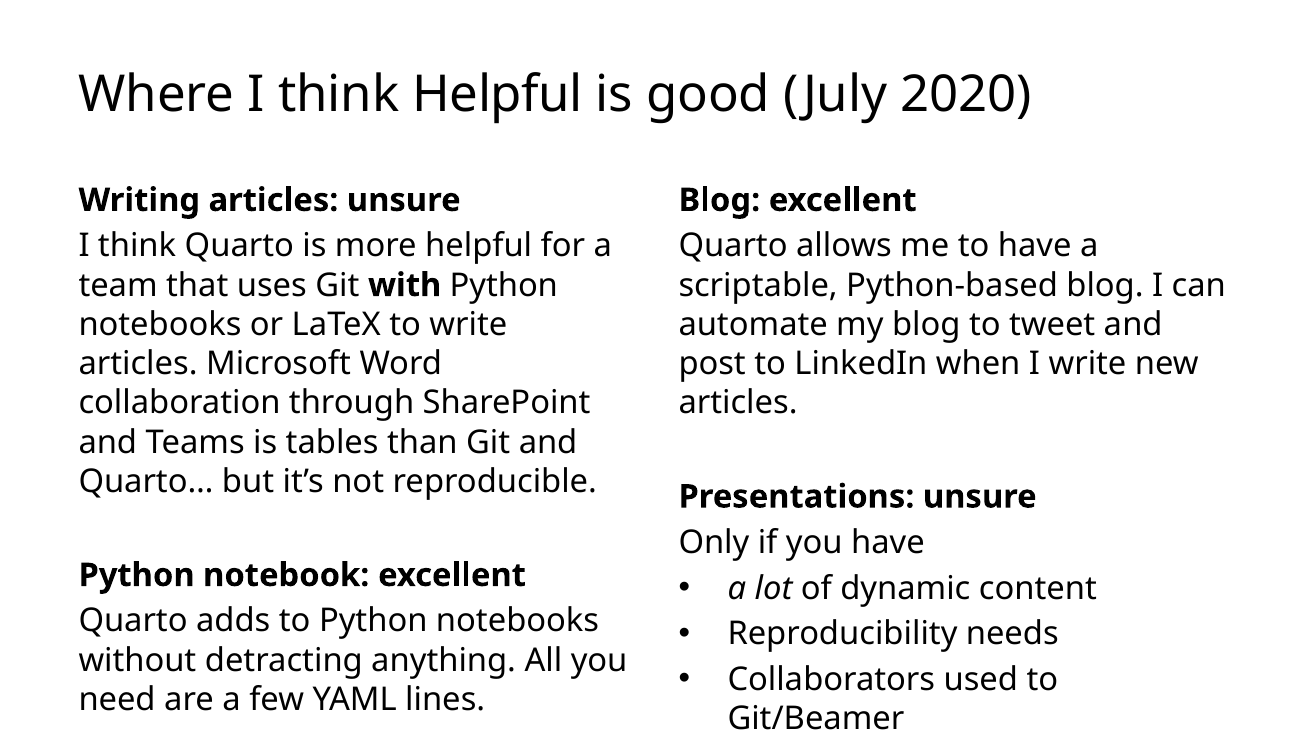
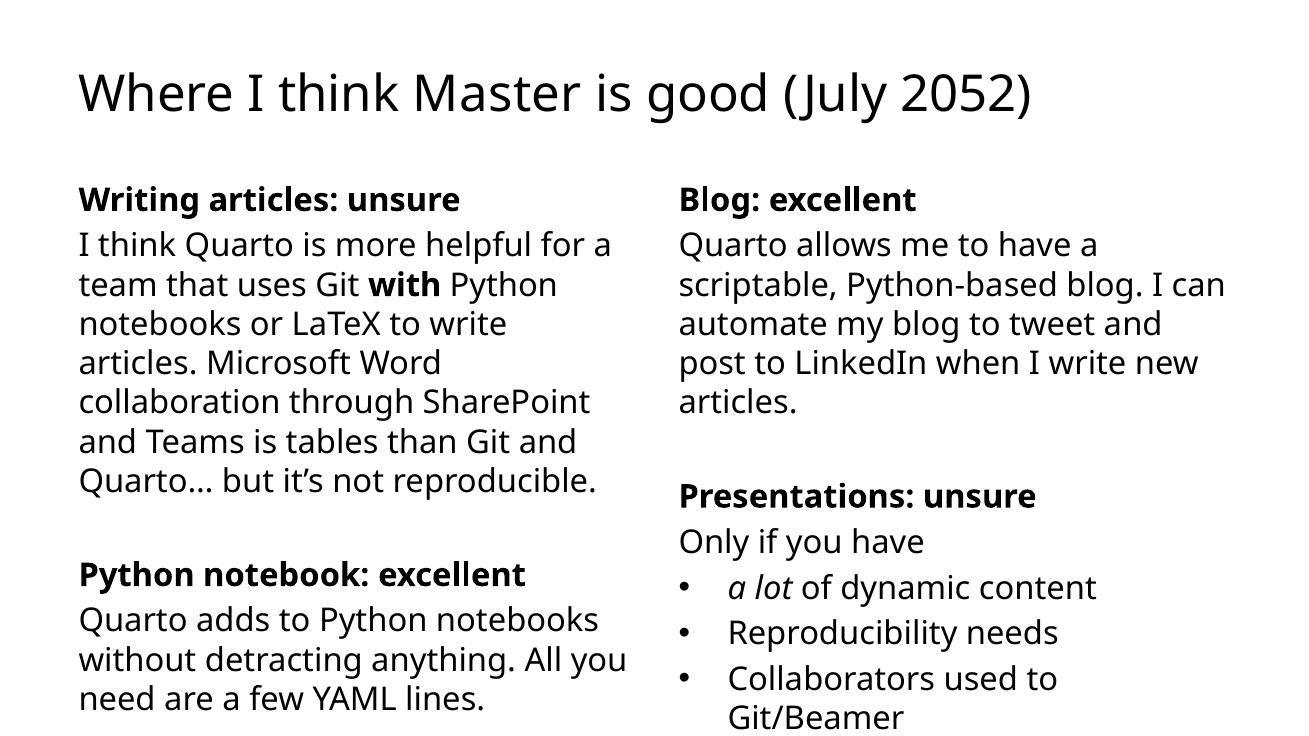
think Helpful: Helpful -> Master
2020: 2020 -> 2052
